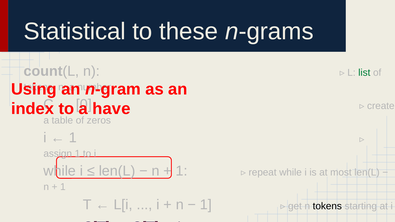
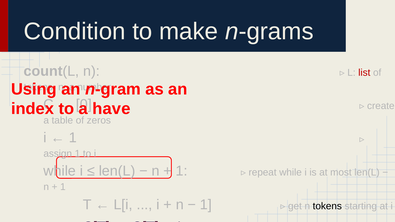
Statistical: Statistical -> Condition
these: these -> make
list colour: green -> red
